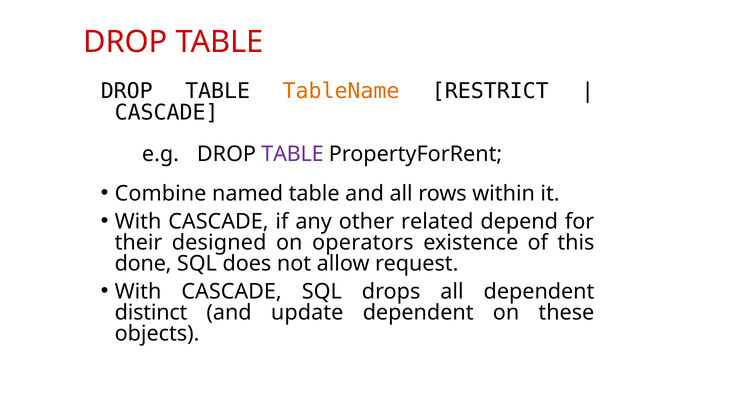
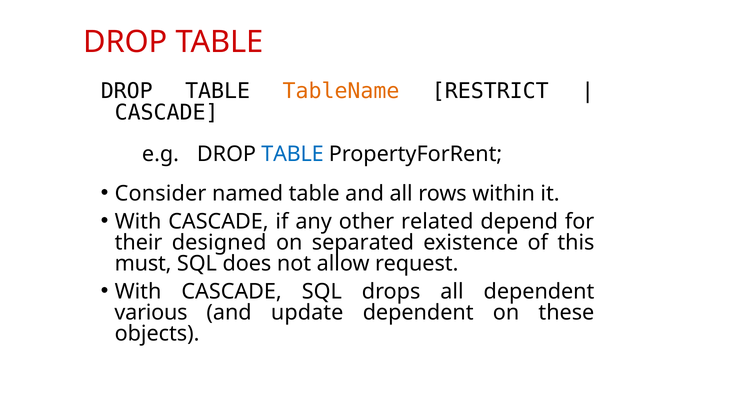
TABLE at (293, 154) colour: purple -> blue
Combine: Combine -> Consider
operators: operators -> separated
done: done -> must
distinct: distinct -> various
